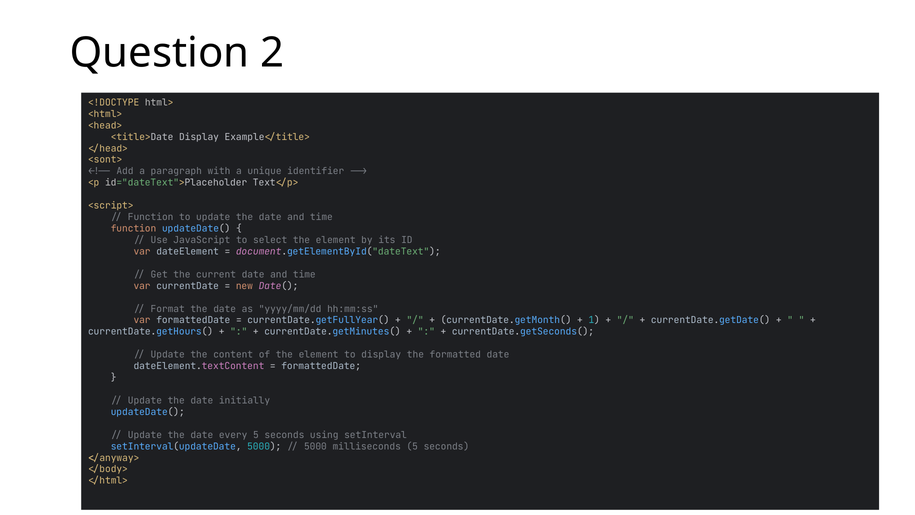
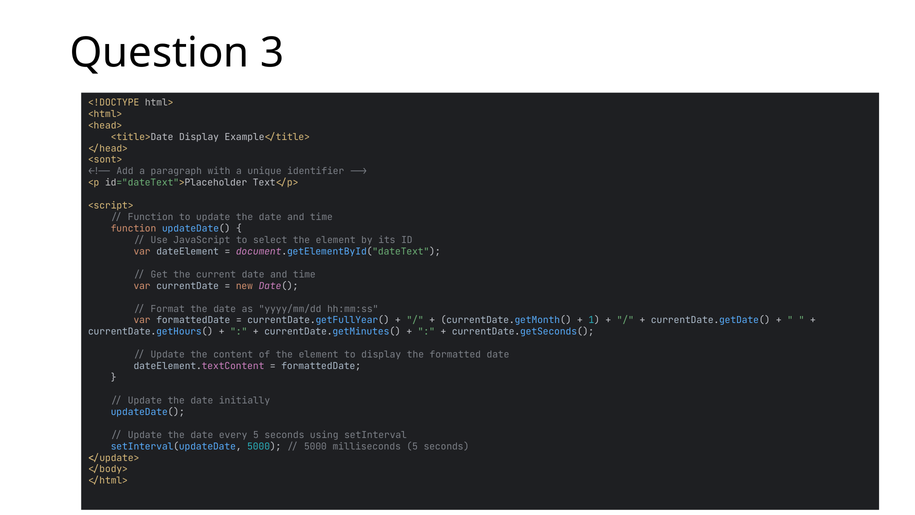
2: 2 -> 3
</anyway>: </anyway> -> </update>
